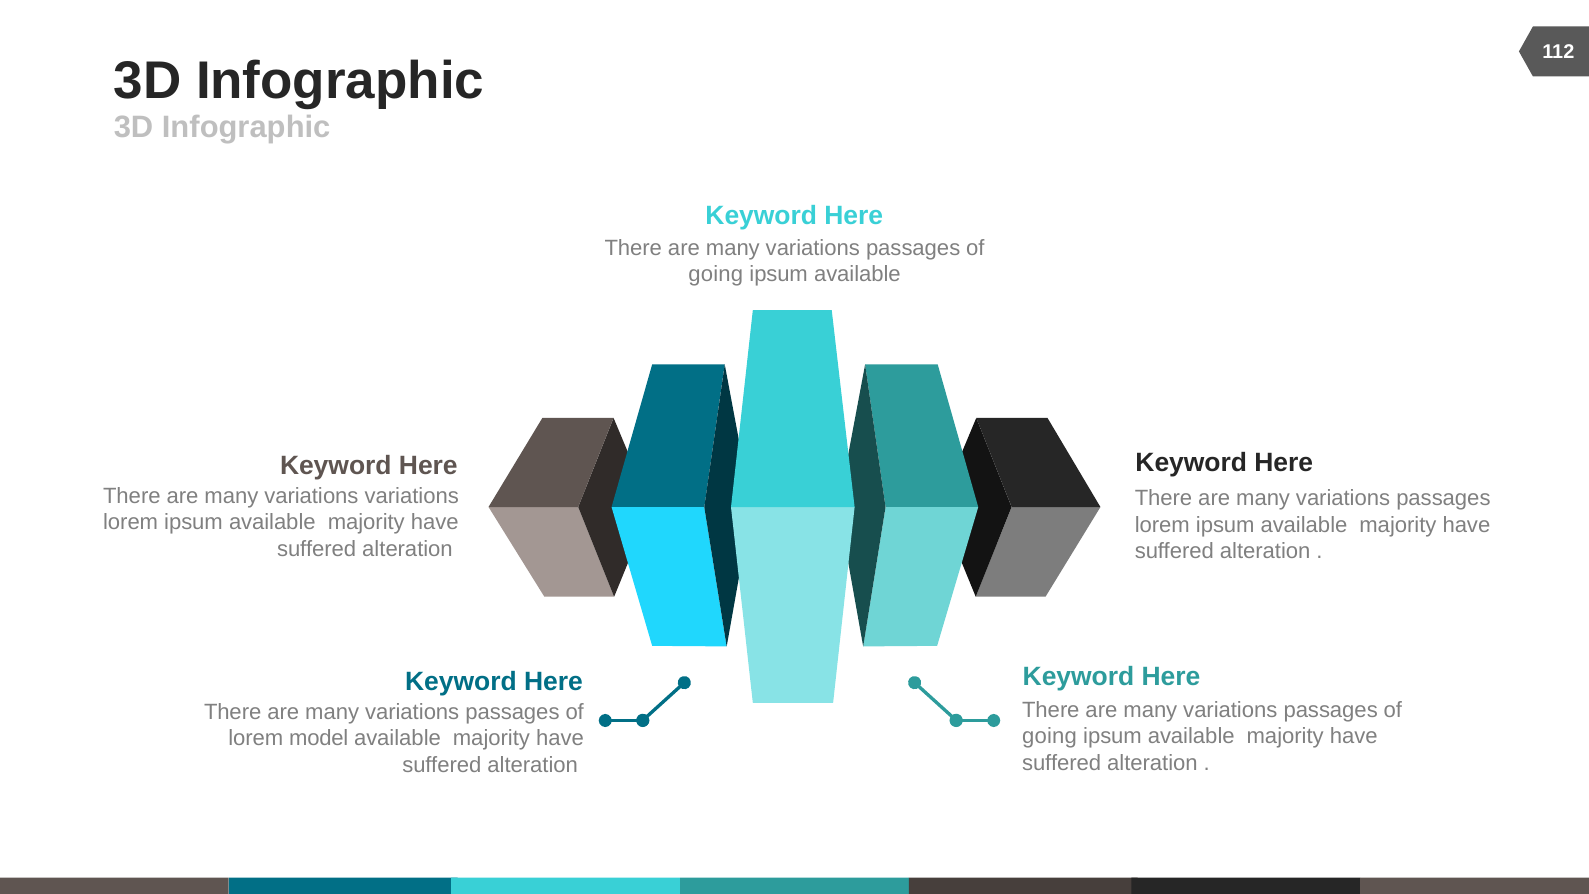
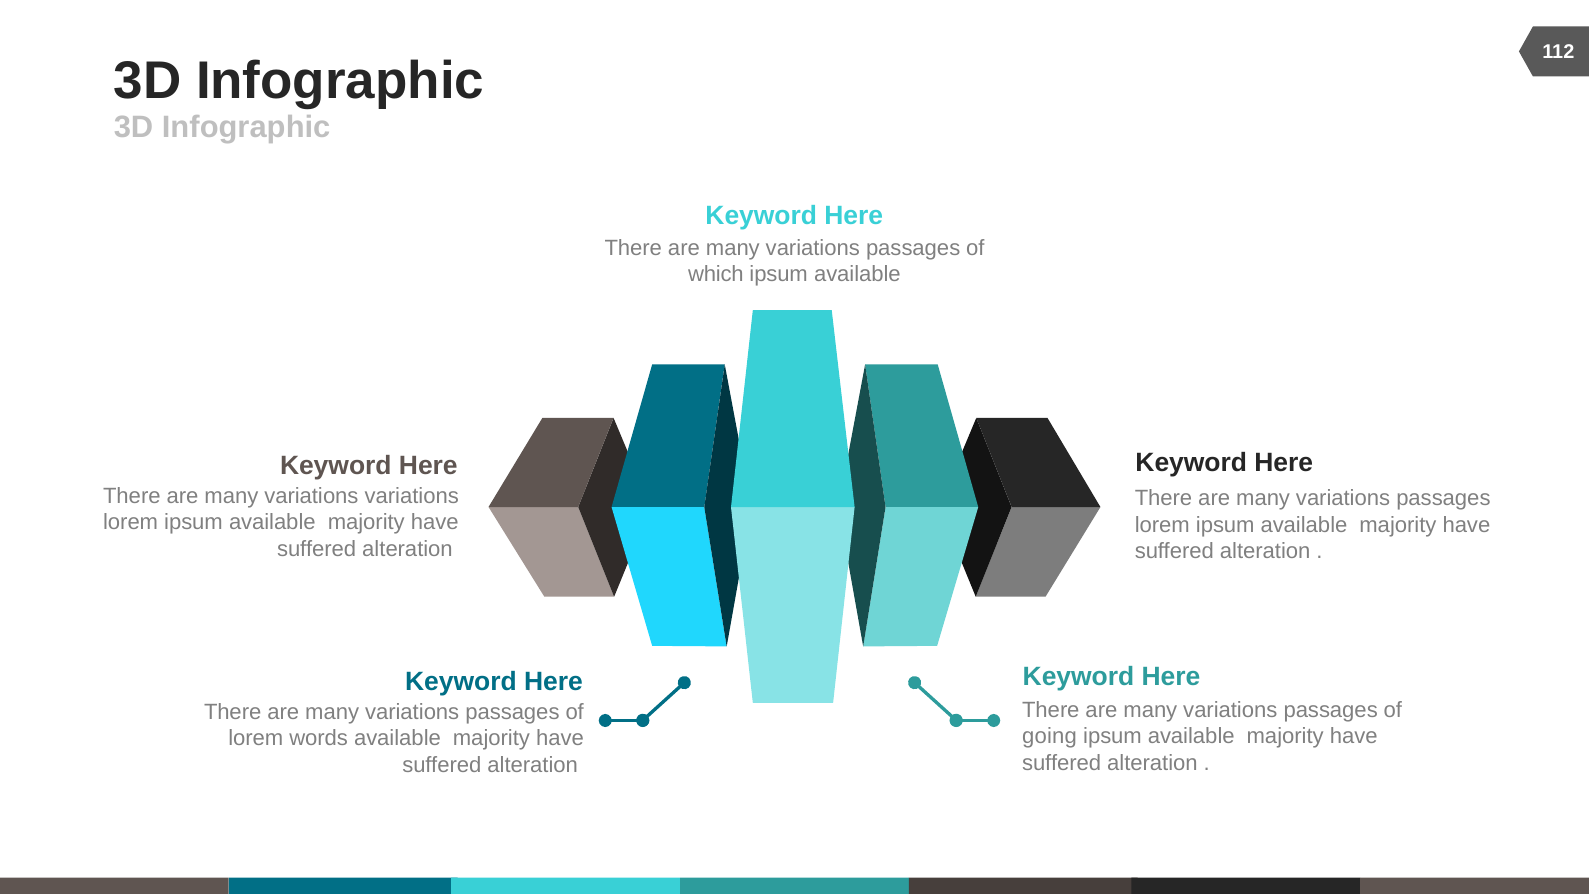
going at (716, 275): going -> which
model: model -> words
